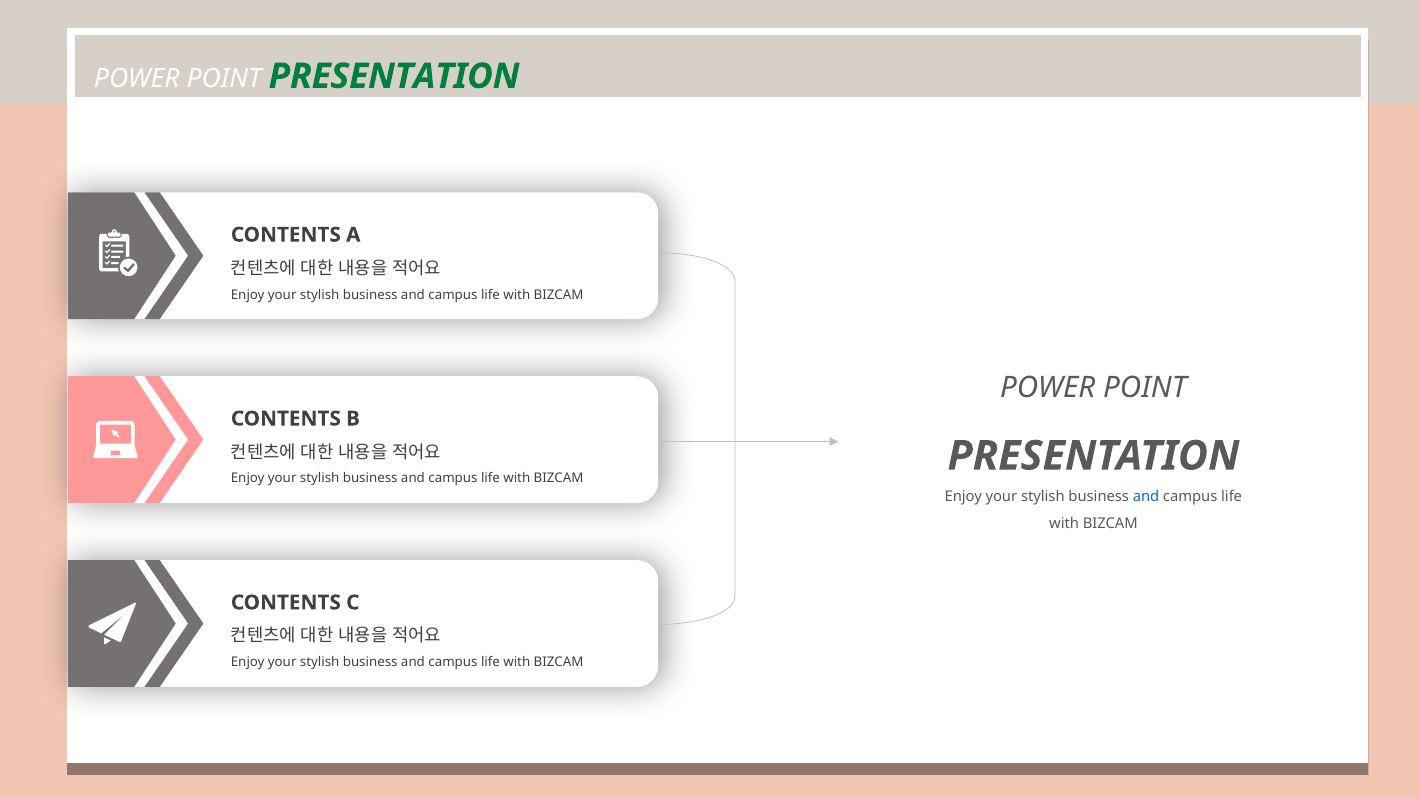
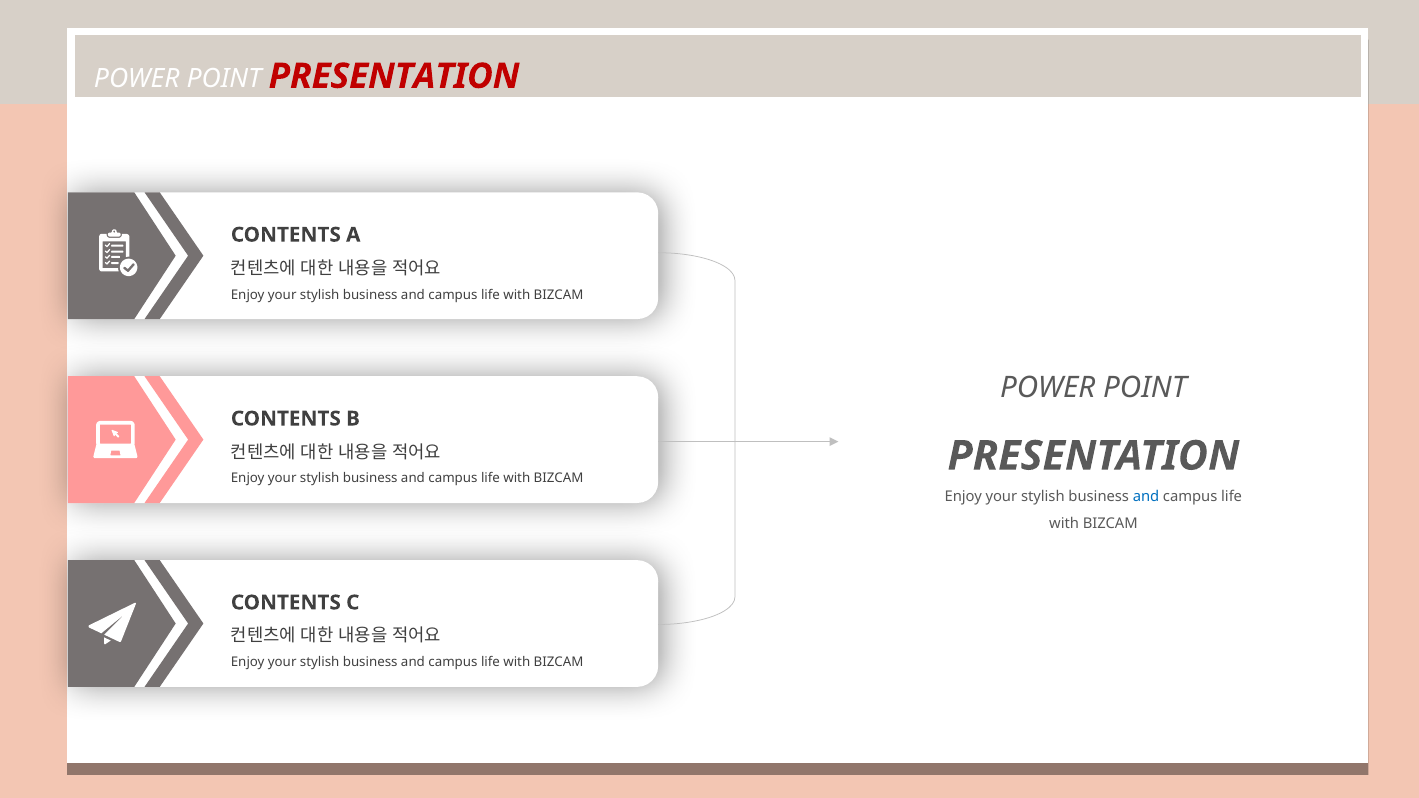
PRESENTATION at (394, 76) colour: green -> red
